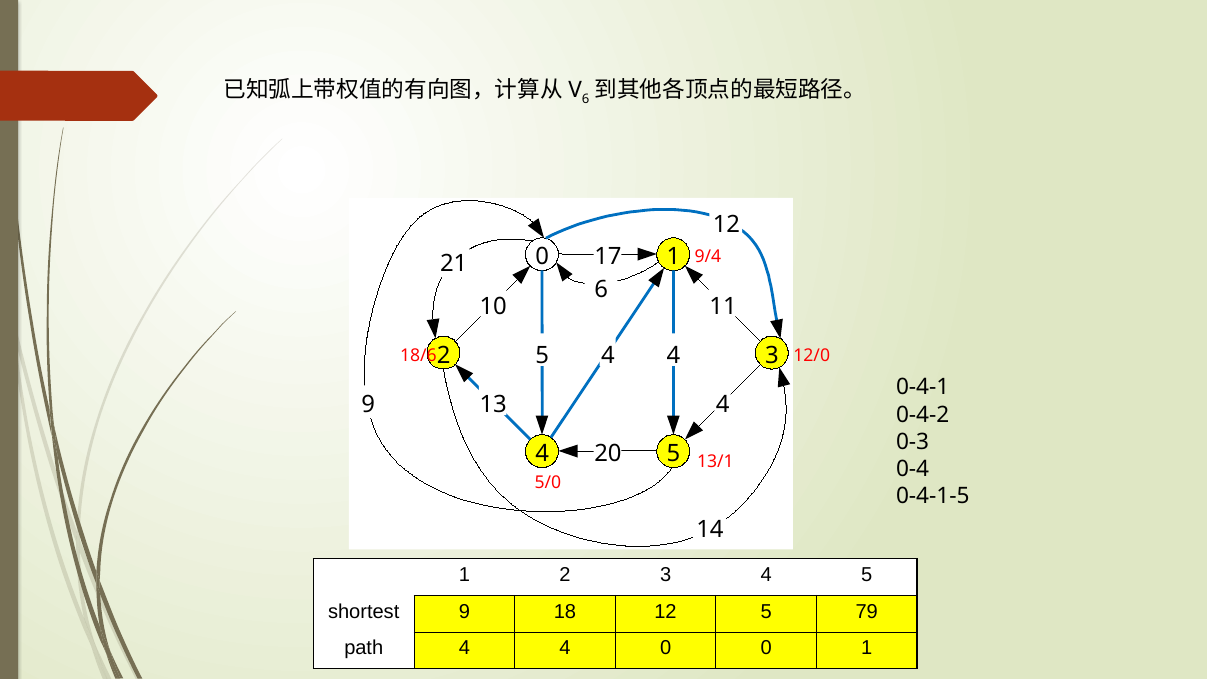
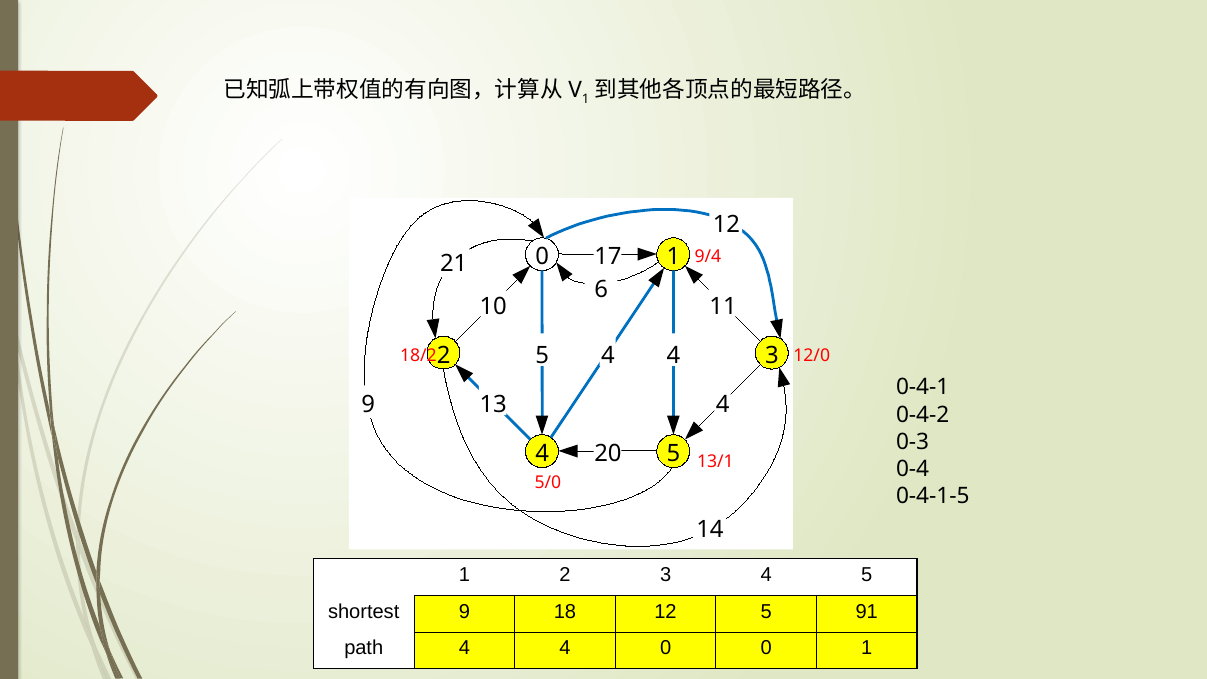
6 at (586, 99): 6 -> 1
18/6: 18/6 -> 18/2
79: 79 -> 91
